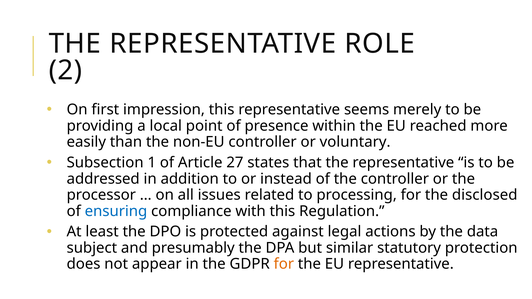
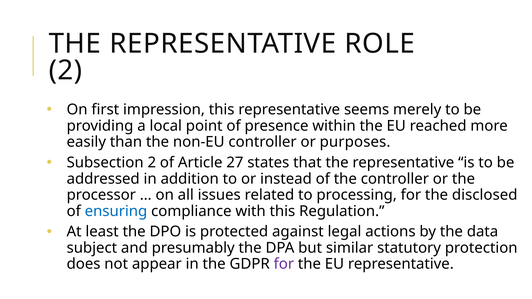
voluntary: voluntary -> purposes
Subsection 1: 1 -> 2
for at (284, 264) colour: orange -> purple
